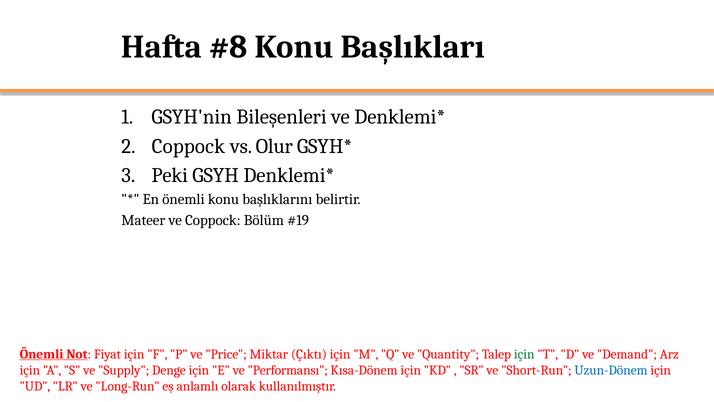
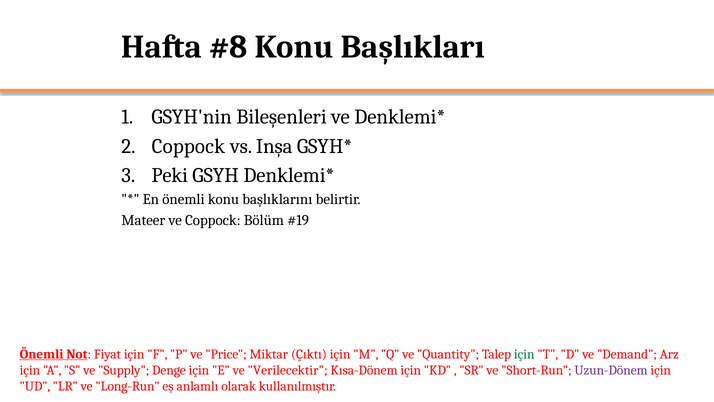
Olur: Olur -> Inşa
Performansı: Performansı -> Verilecektir
Uzun-Dönem colour: blue -> purple
